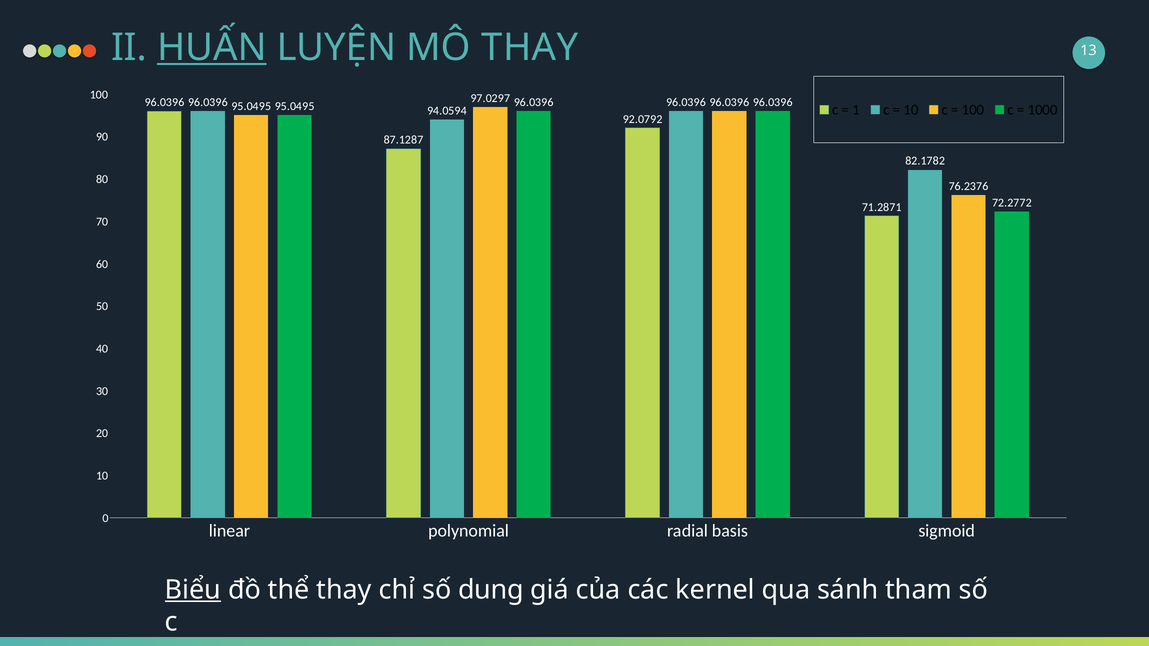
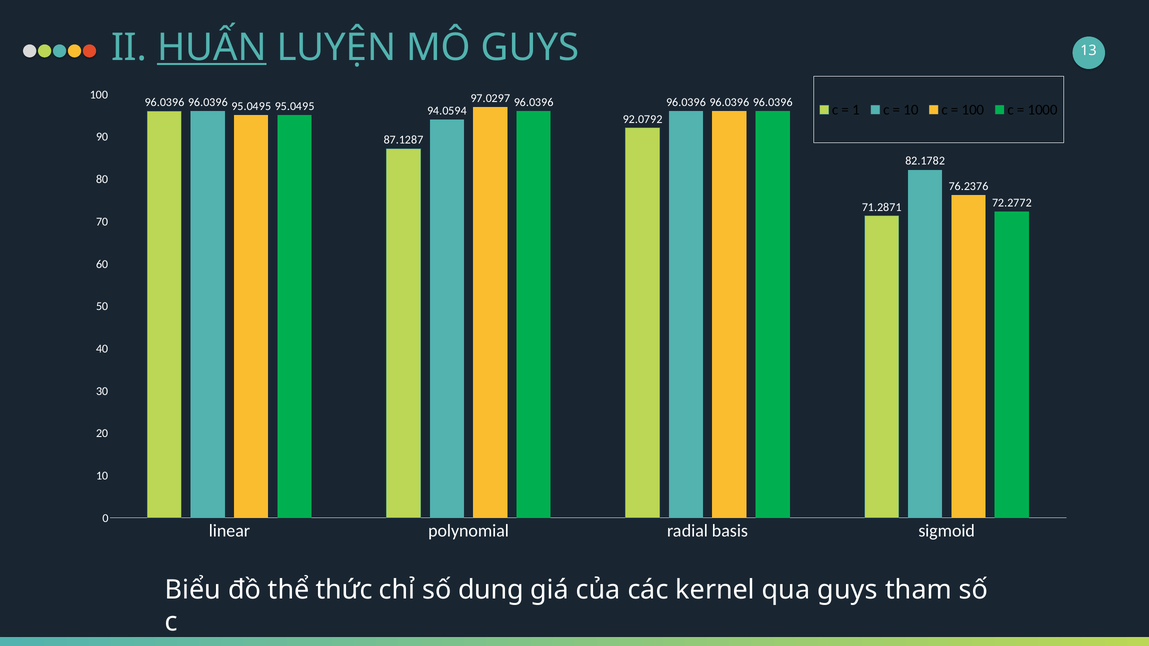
MÔ THAY: THAY -> GUYS
Biểu underline: present -> none
thể thay: thay -> thức
qua sánh: sánh -> guys
